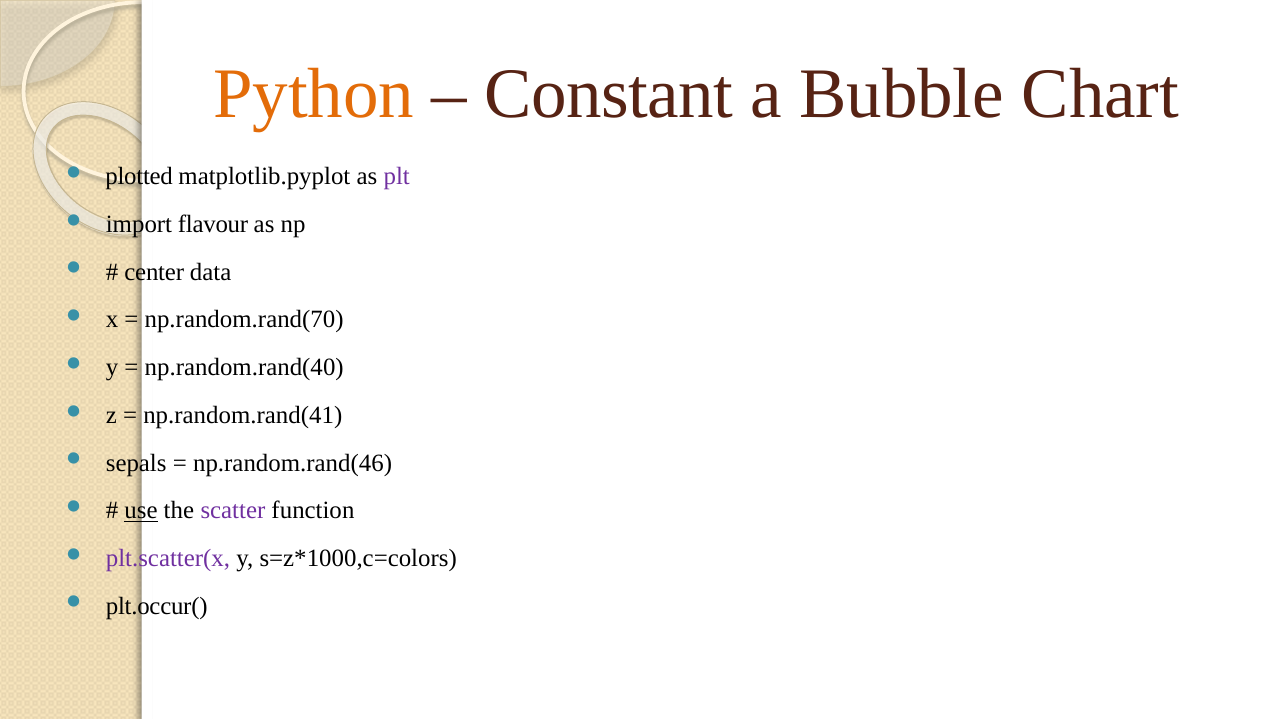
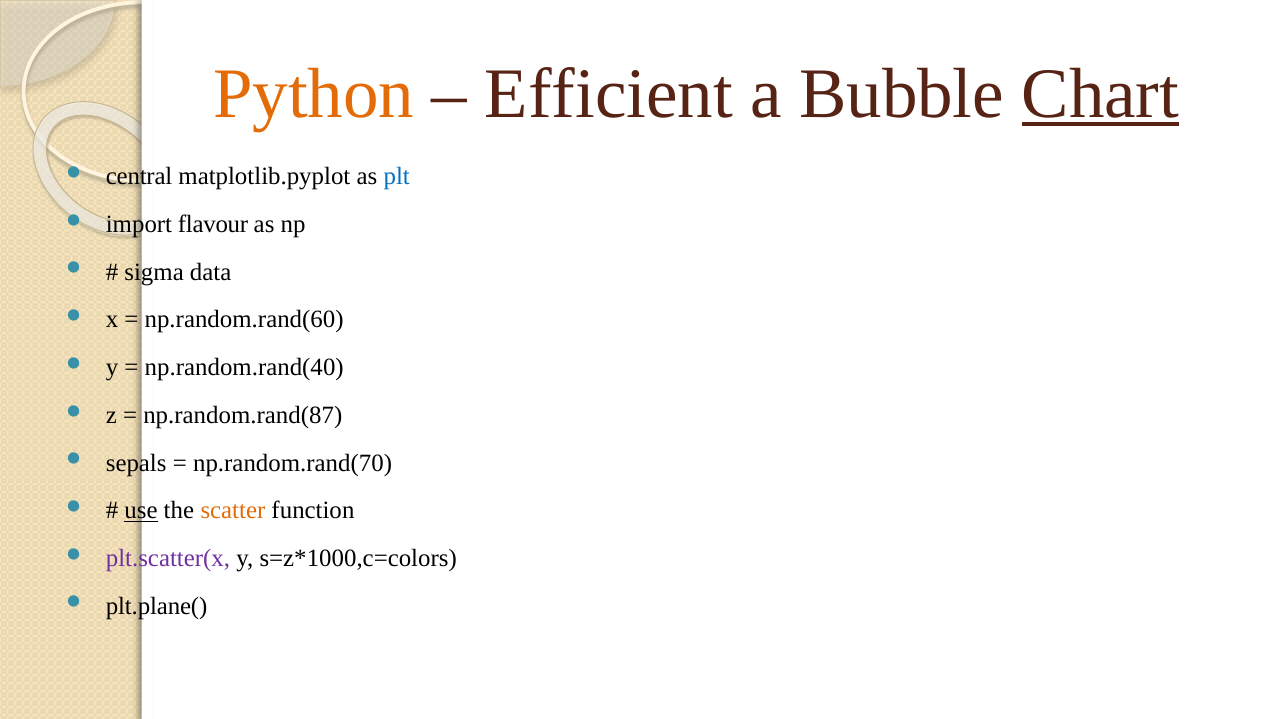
Constant: Constant -> Efficient
Chart underline: none -> present
plotted: plotted -> central
plt colour: purple -> blue
center: center -> sigma
np.random.rand(70: np.random.rand(70 -> np.random.rand(60
np.random.rand(41: np.random.rand(41 -> np.random.rand(87
np.random.rand(46: np.random.rand(46 -> np.random.rand(70
scatter colour: purple -> orange
plt.occur(: plt.occur( -> plt.plane(
